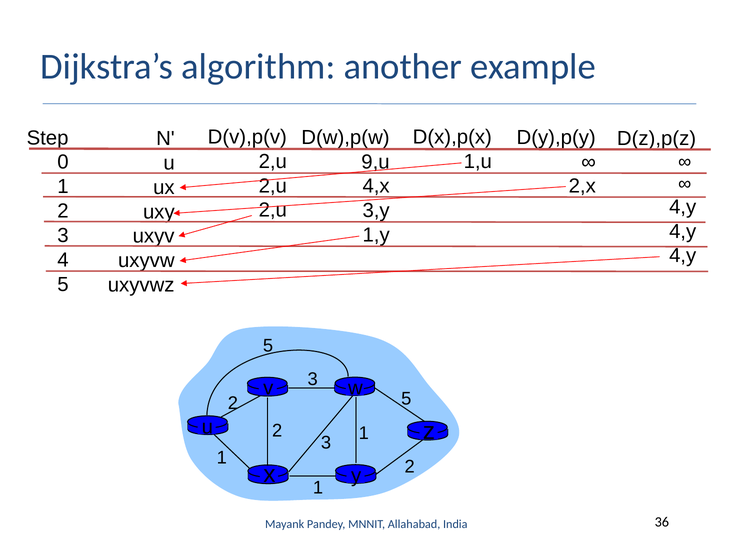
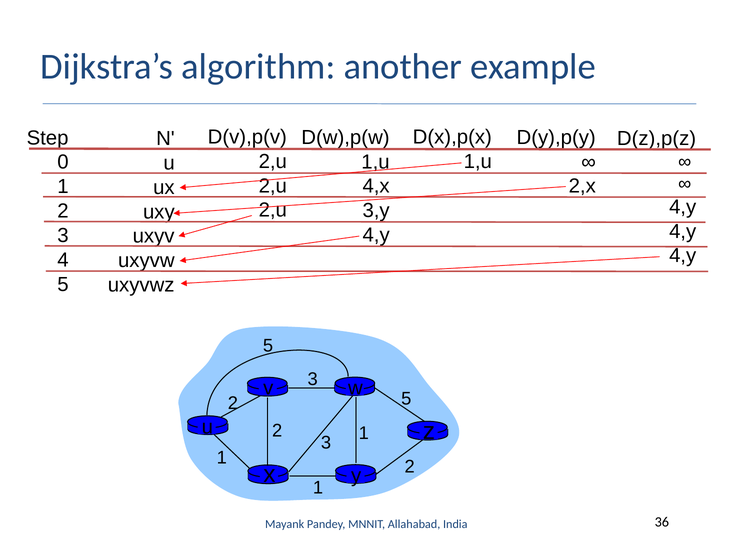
9,u at (375, 162): 9,u -> 1,u
1,y at (376, 235): 1,y -> 4,y
